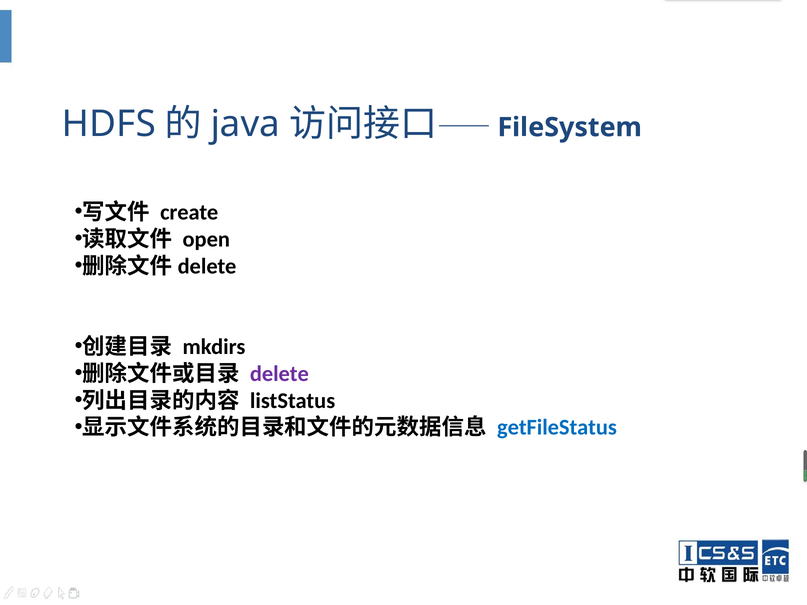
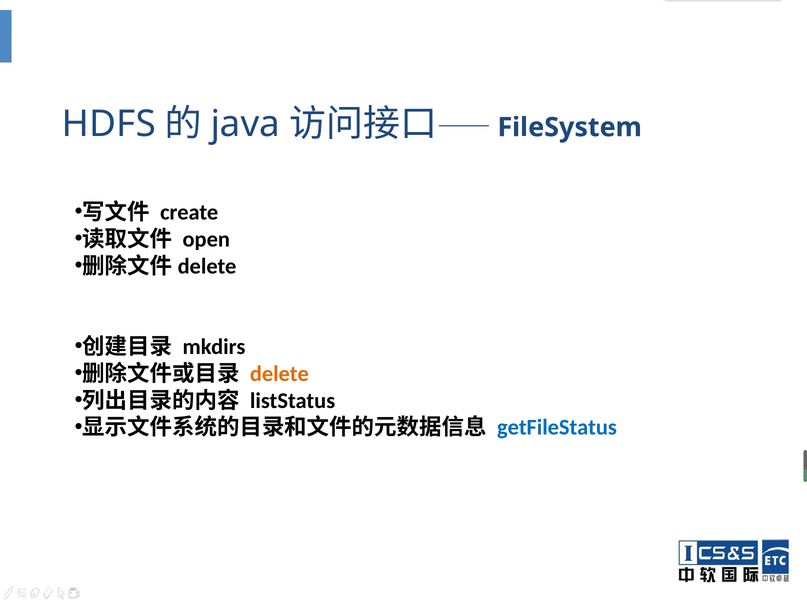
delete colour: purple -> orange
